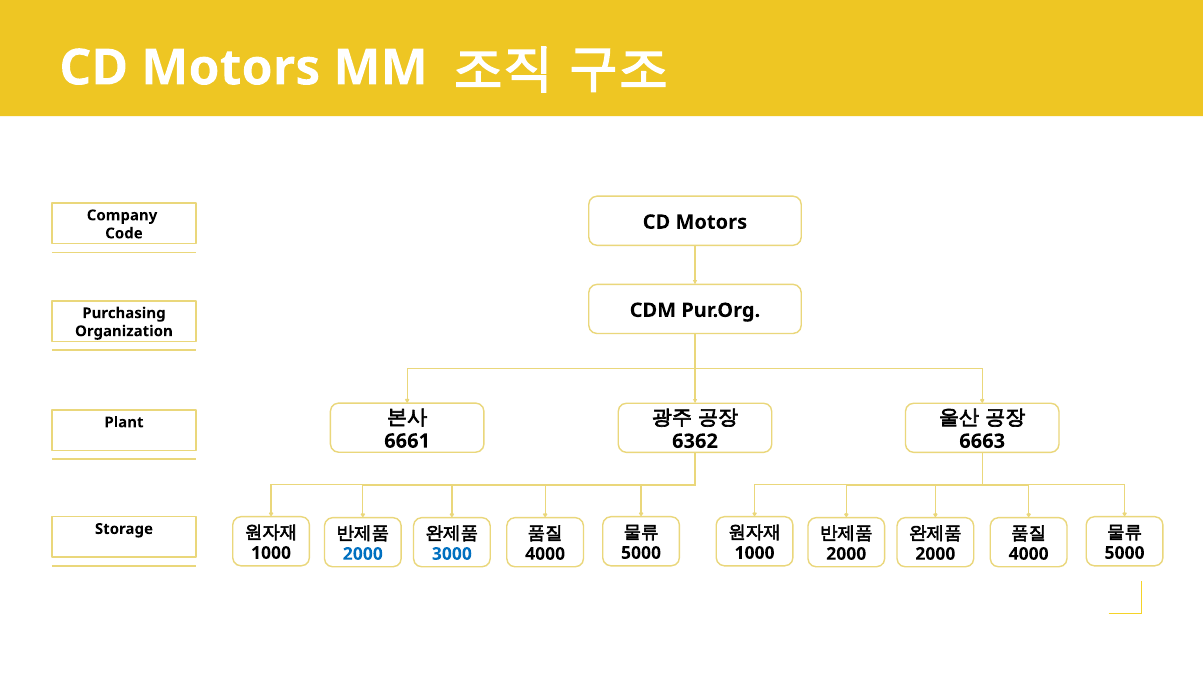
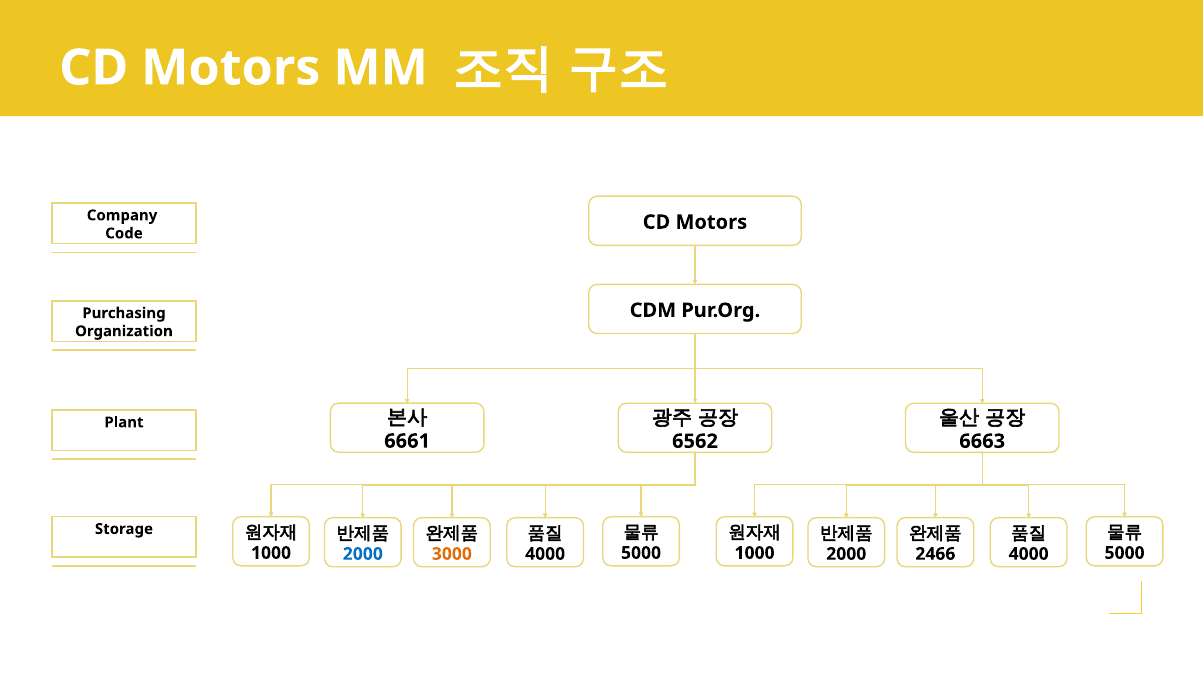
6362: 6362 -> 6562
3000 colour: blue -> orange
2000 at (935, 554): 2000 -> 2466
